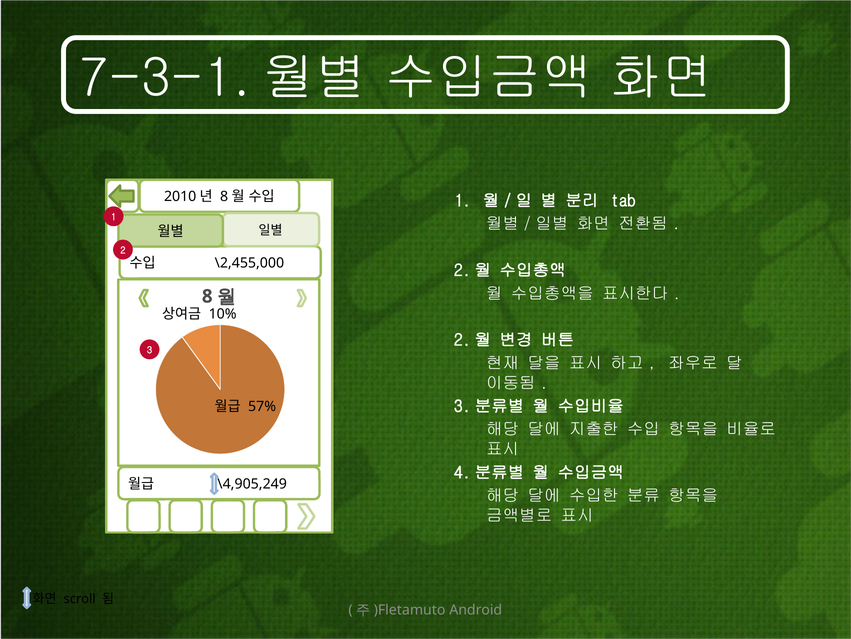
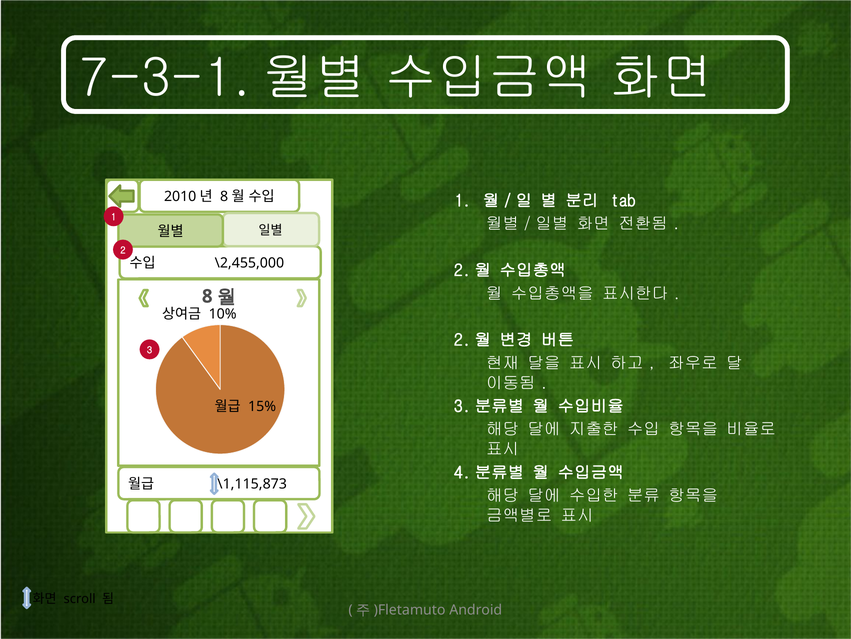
57%: 57% -> 15%
\4,905,249: \4,905,249 -> \1,115,873
